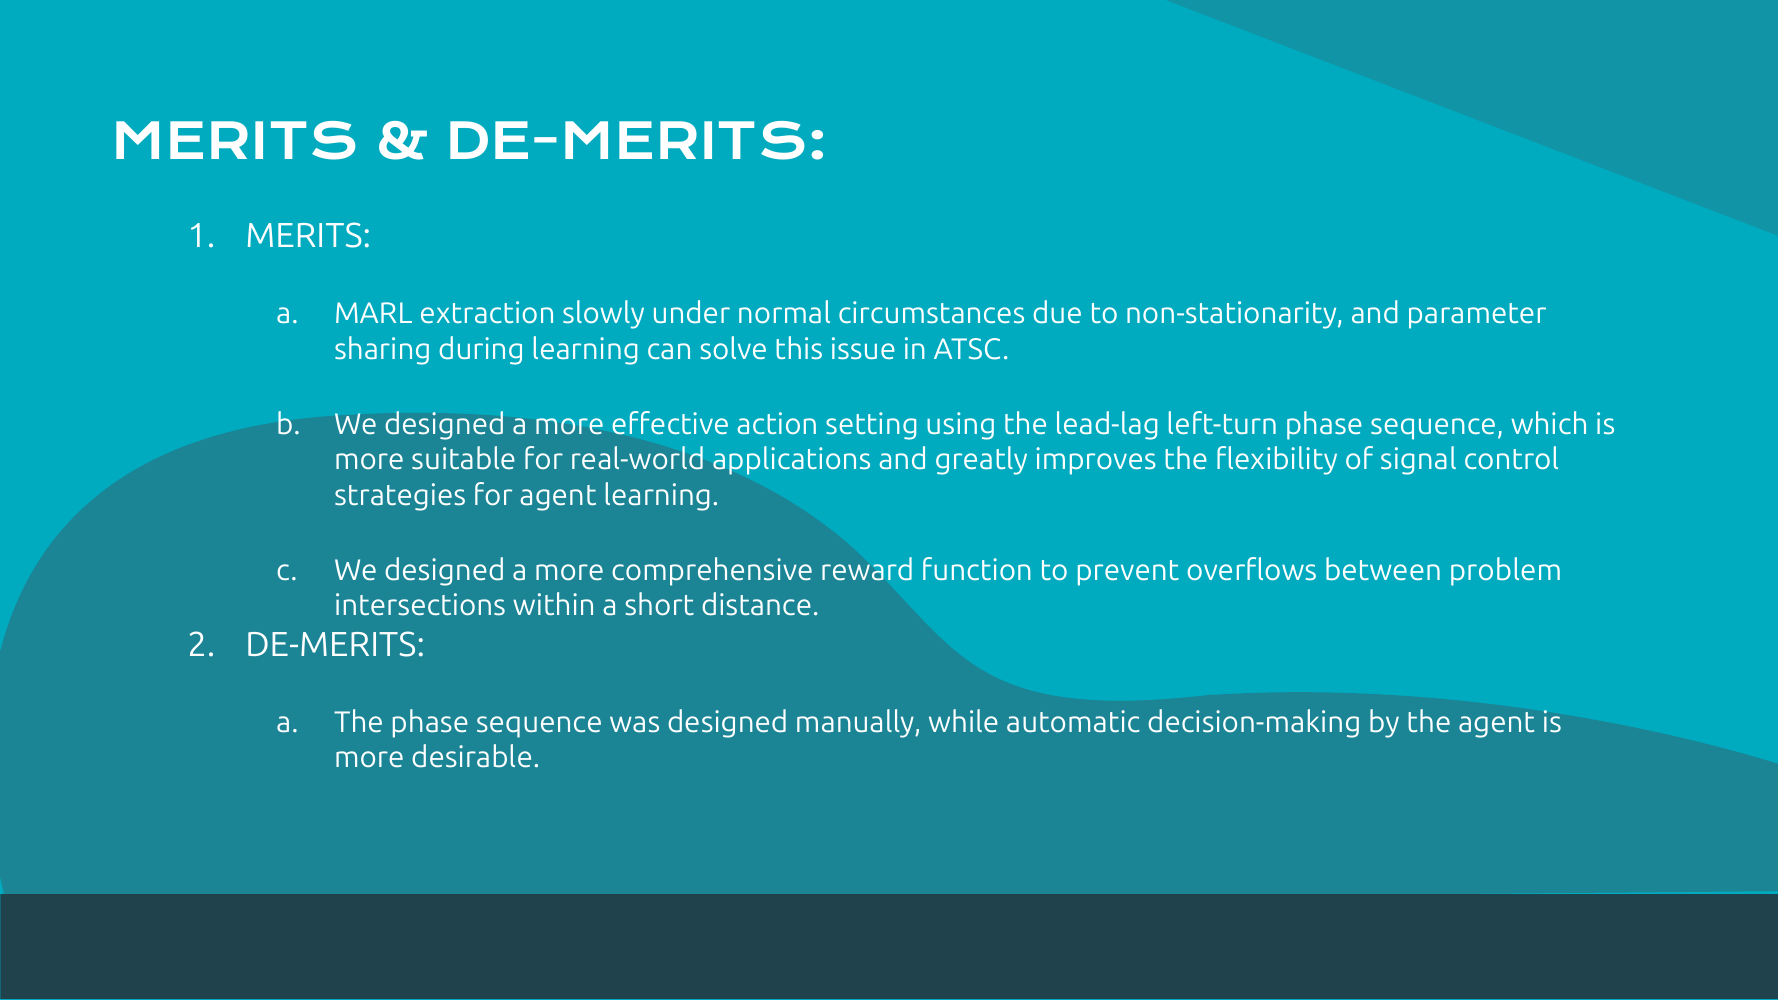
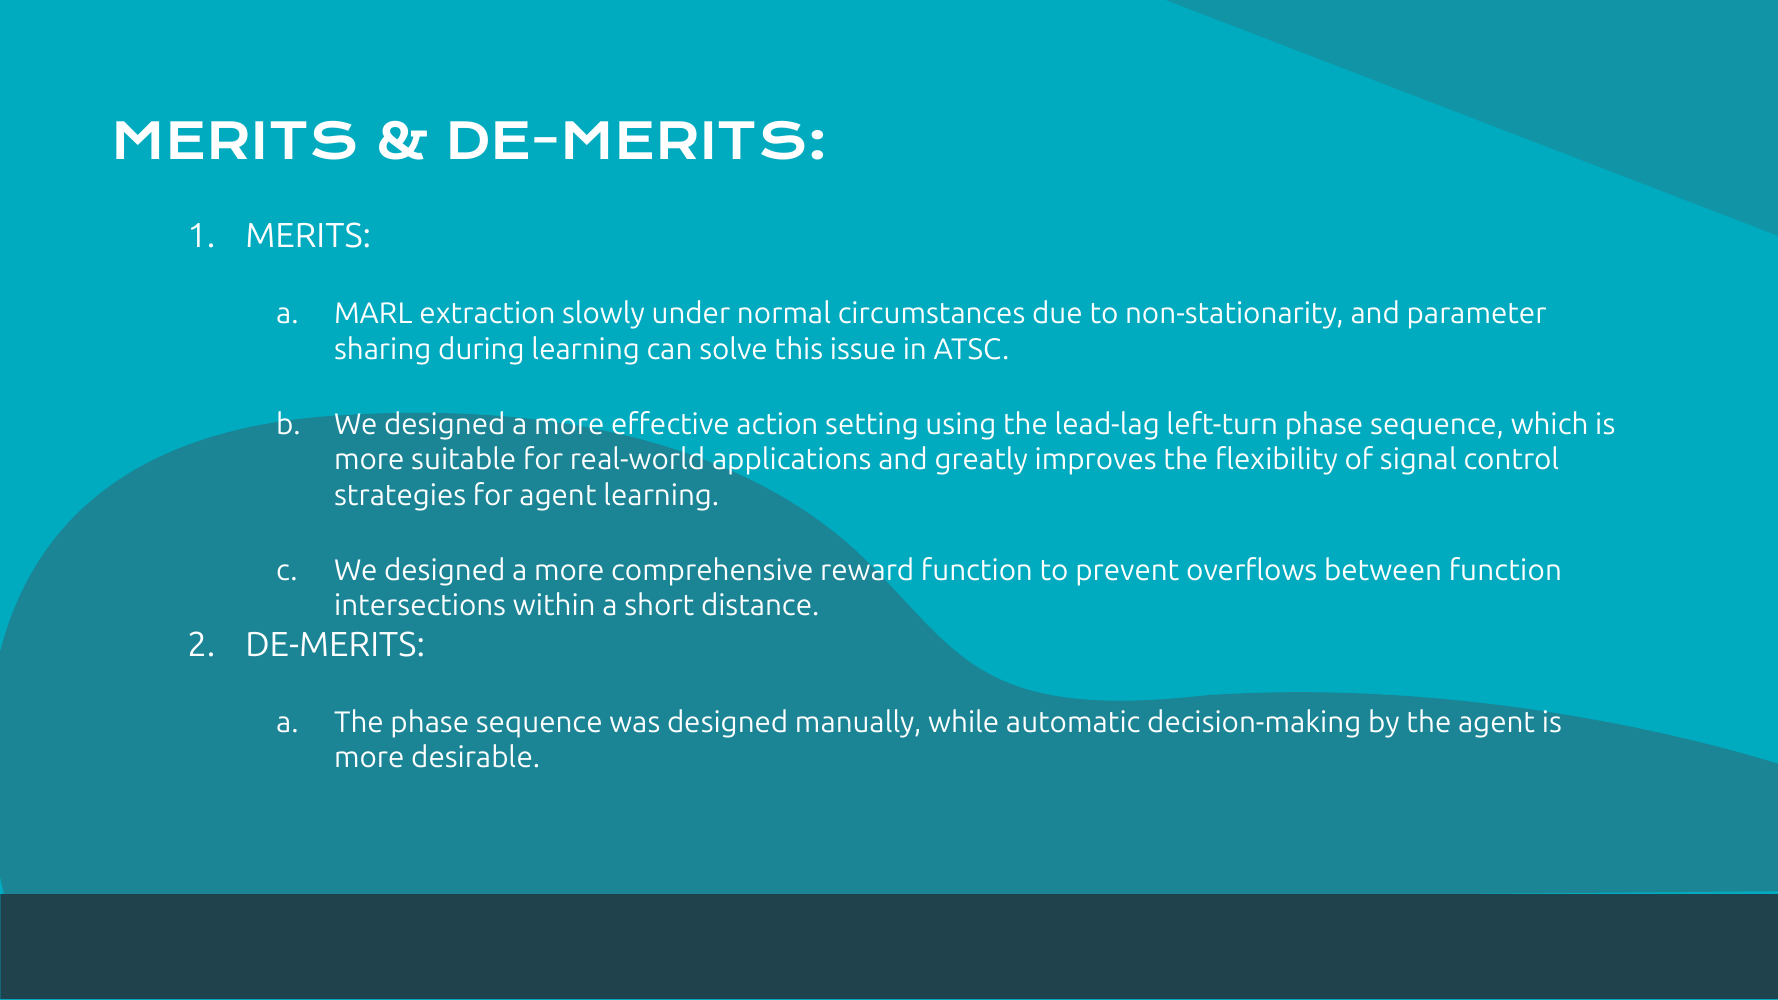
between problem: problem -> function
